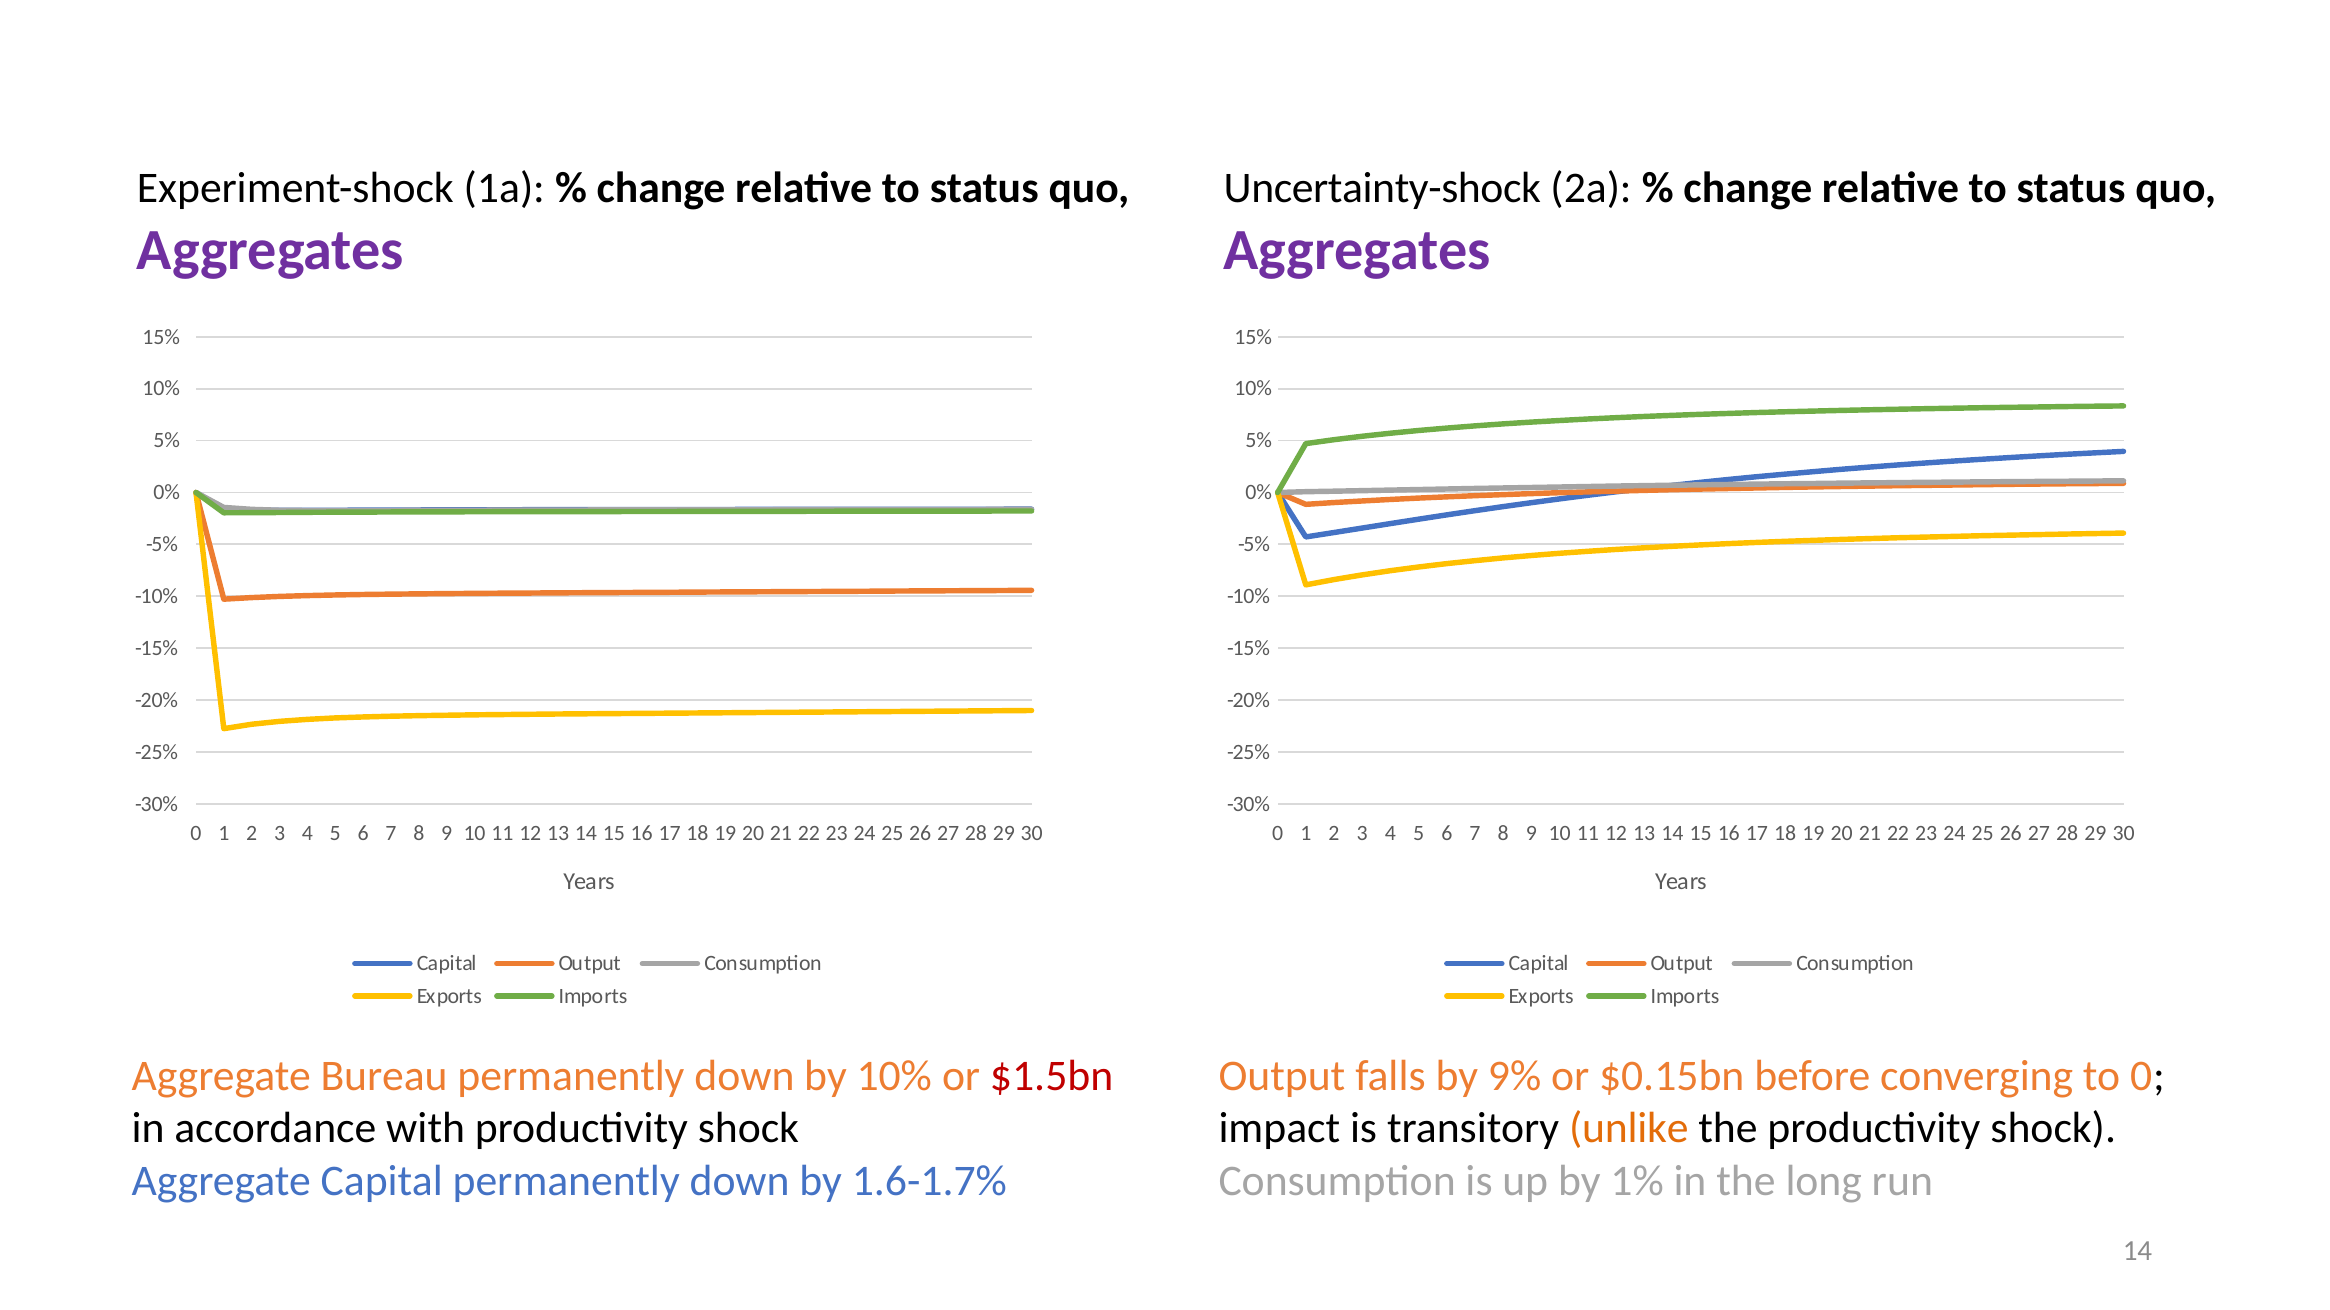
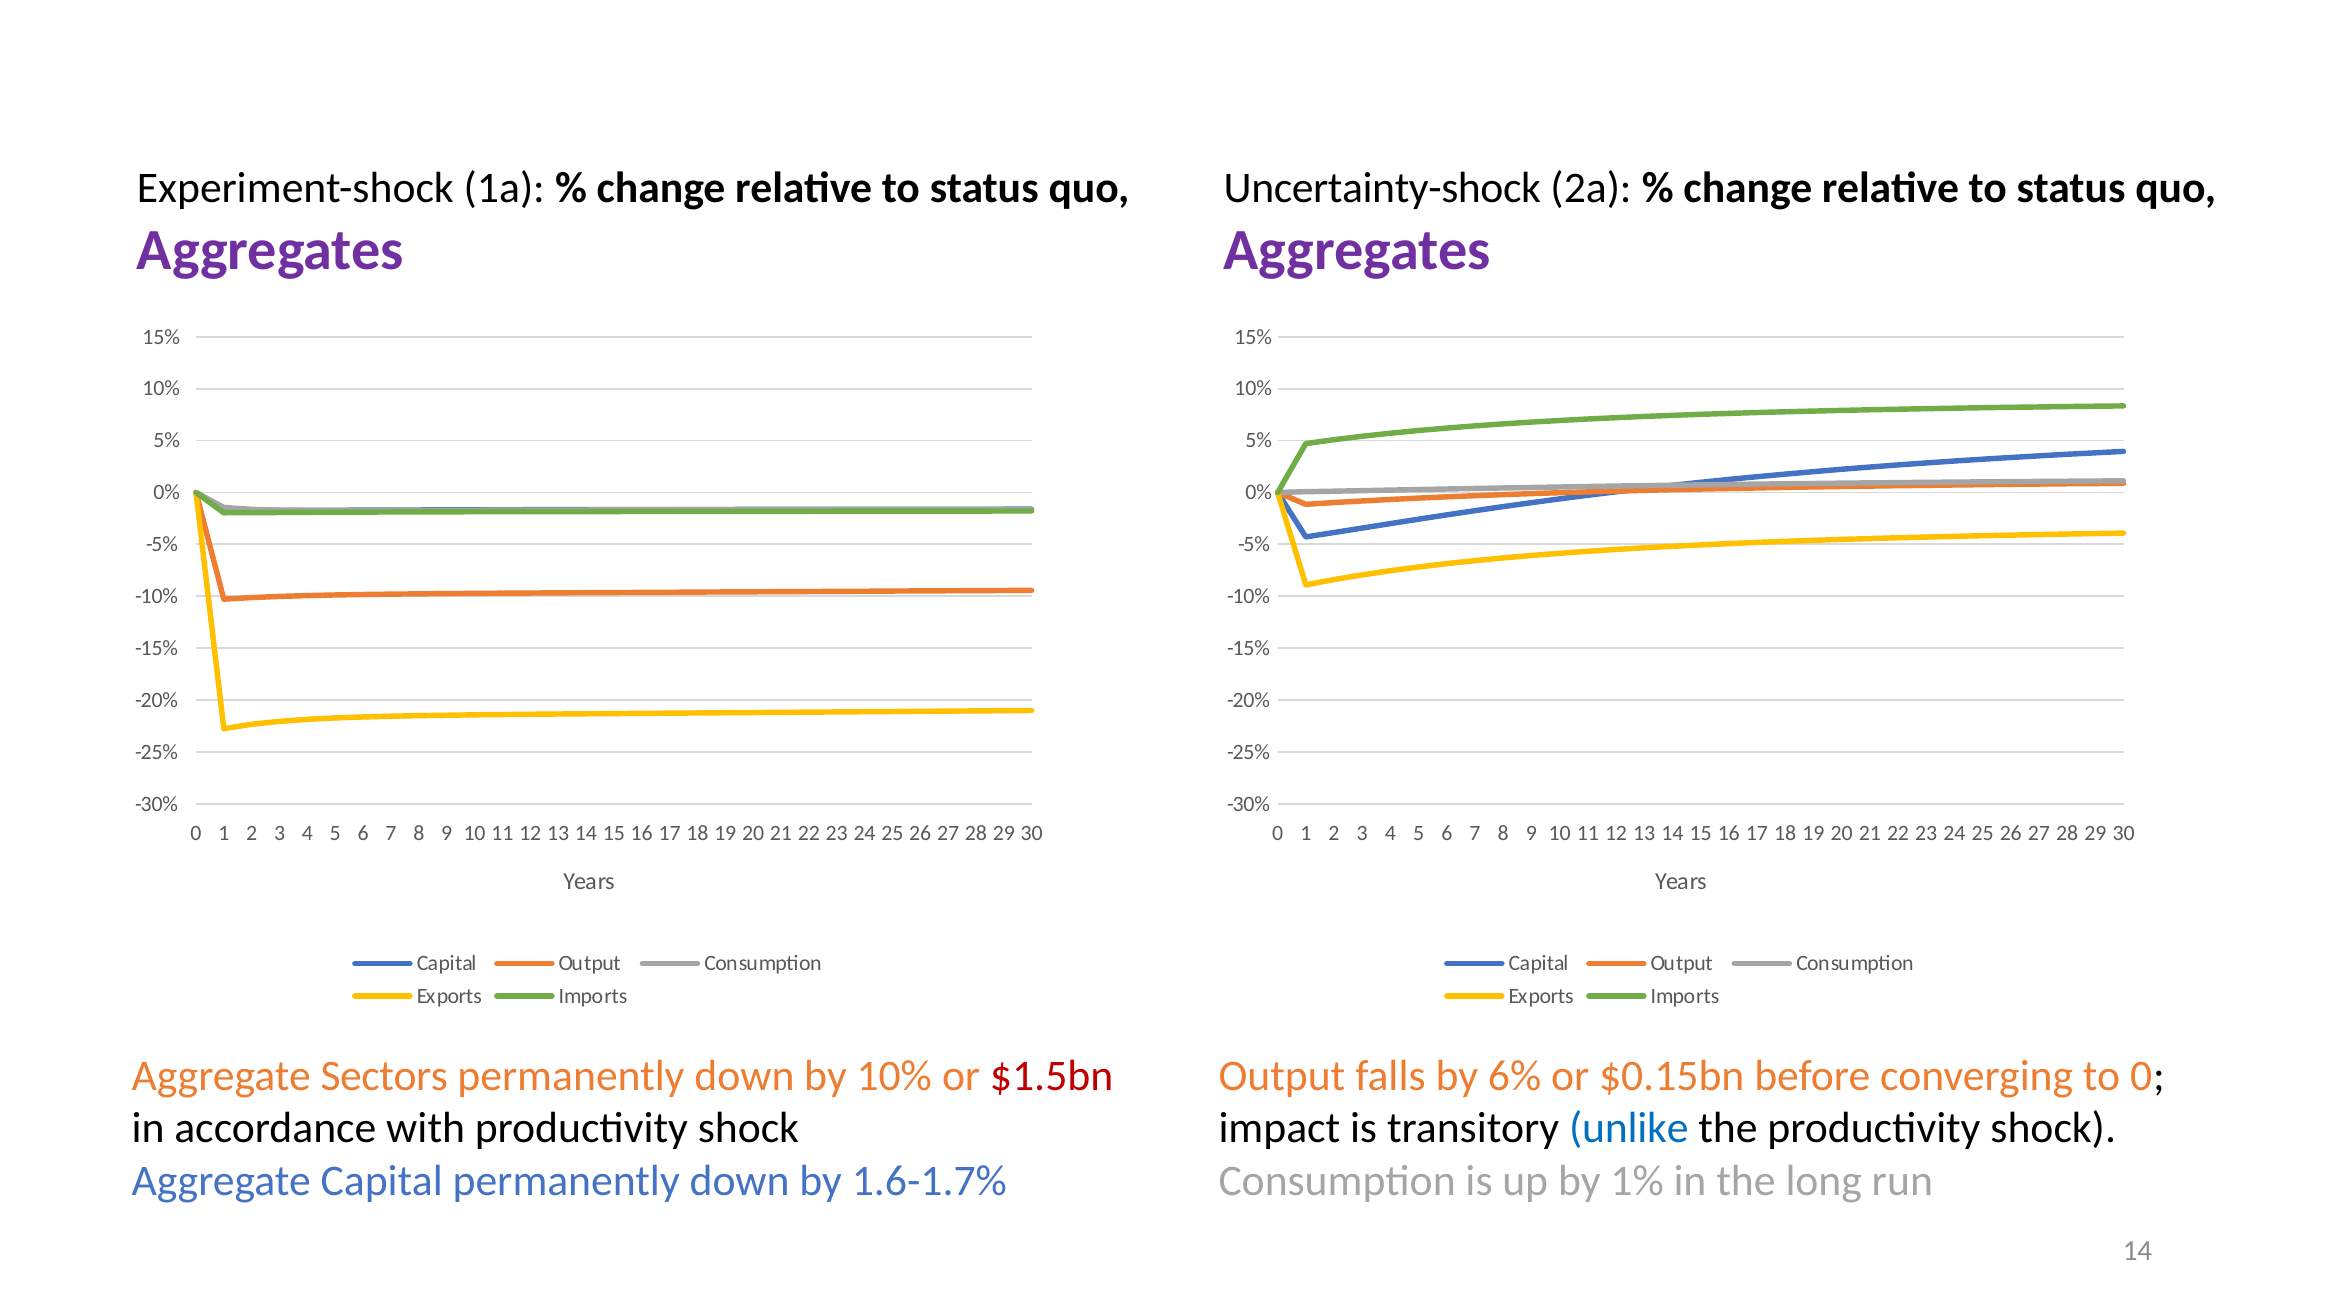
Bureau: Bureau -> Sectors
9%: 9% -> 6%
unlike colour: orange -> blue
